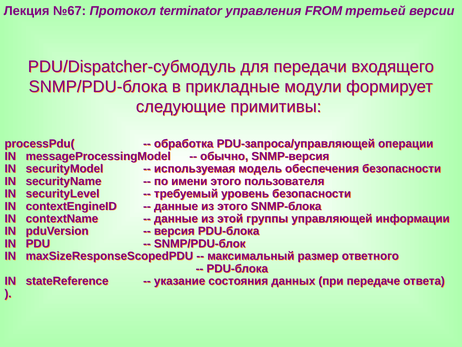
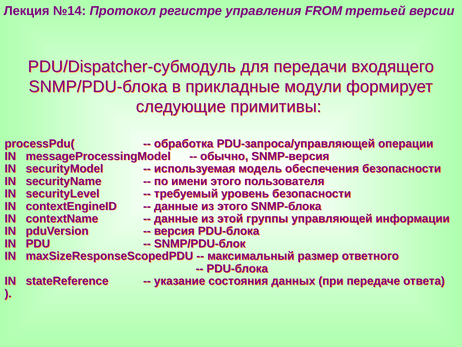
№67: №67 -> №14
terminator: terminator -> регистре
